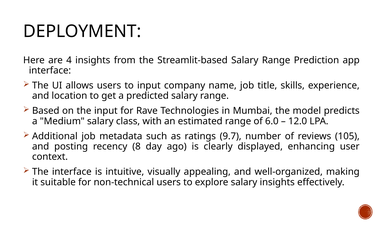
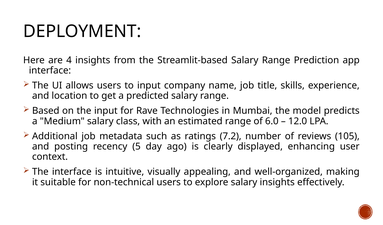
9.7: 9.7 -> 7.2
8: 8 -> 5
